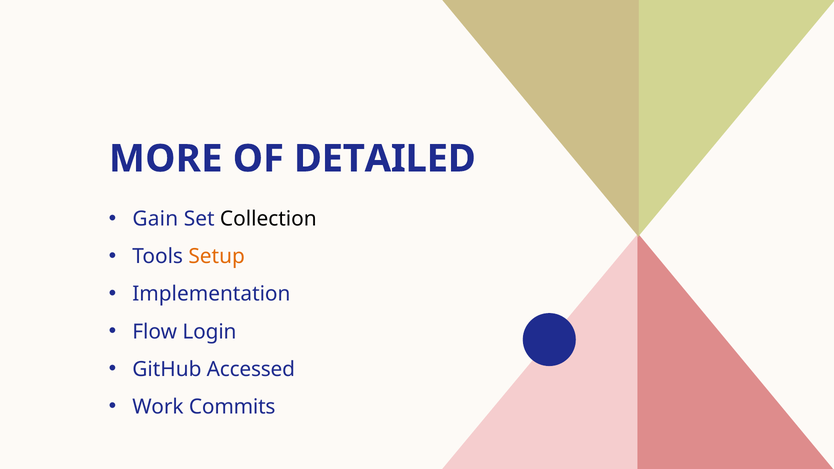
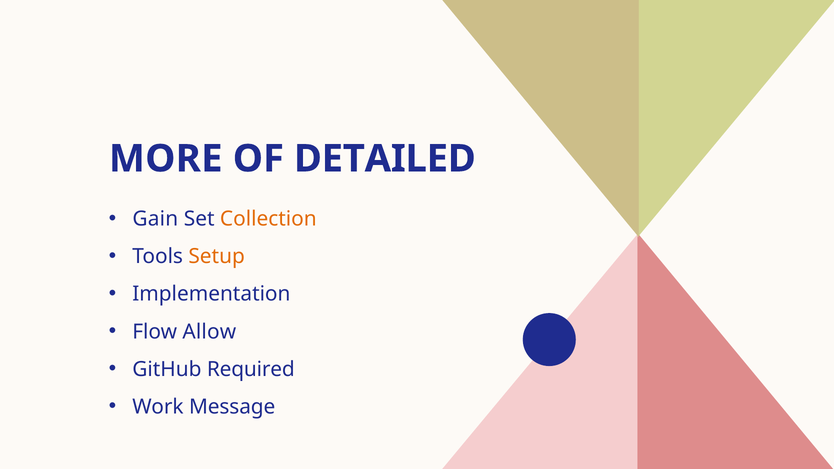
Collection colour: black -> orange
Login: Login -> Allow
Accessed: Accessed -> Required
Commits: Commits -> Message
